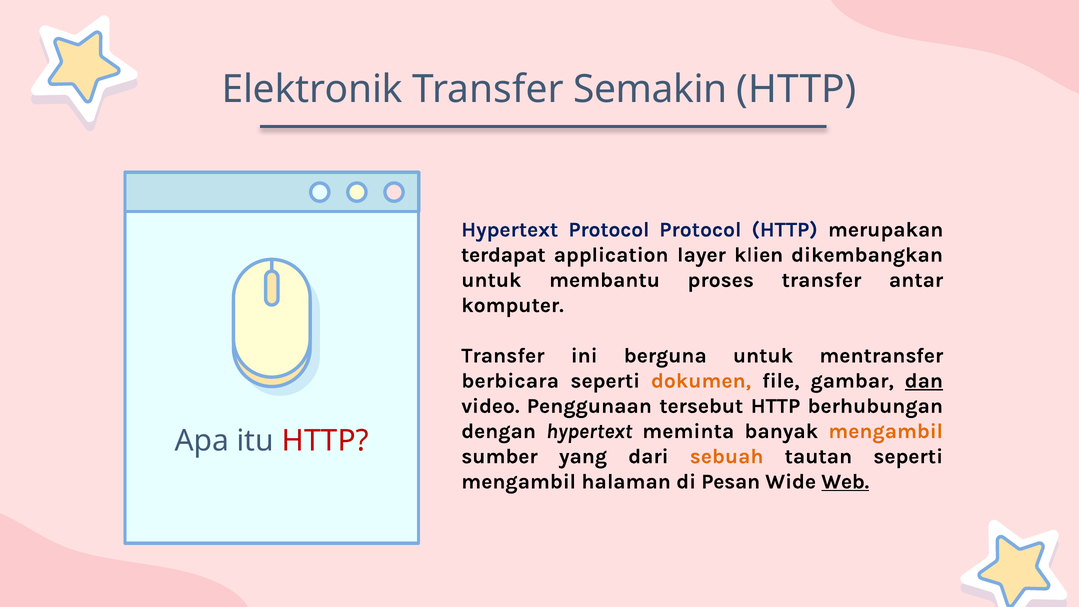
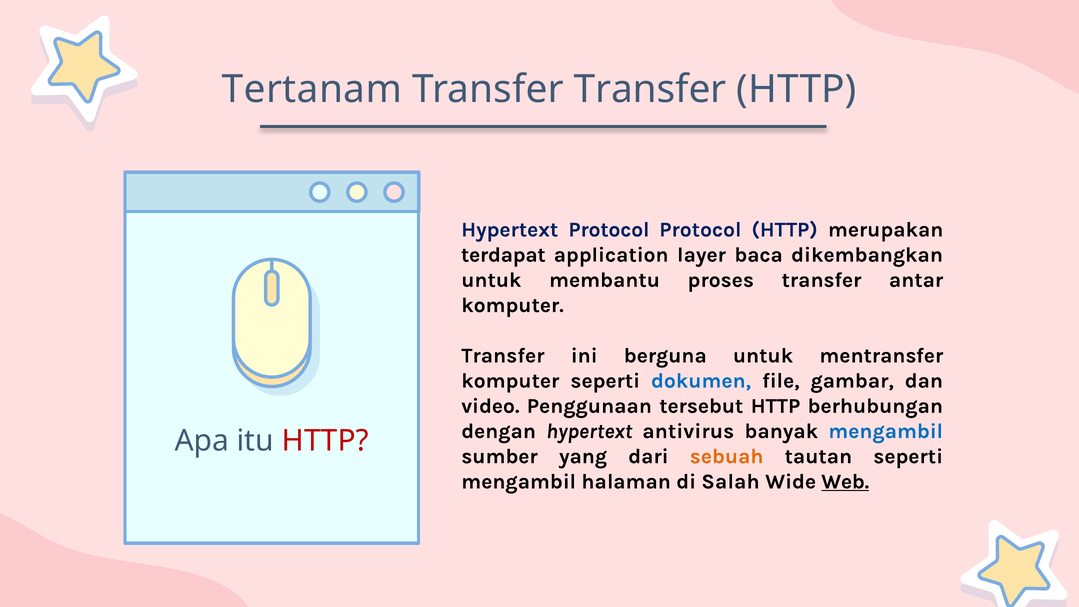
Elektronik: Elektronik -> Tertanam
Transfer Semakin: Semakin -> Transfer
klien: klien -> baca
berbicara at (510, 381): berbicara -> komputer
dokumen colour: orange -> blue
dan underline: present -> none
meminta: meminta -> antivirus
mengambil at (886, 431) colour: orange -> blue
Pesan: Pesan -> Salah
